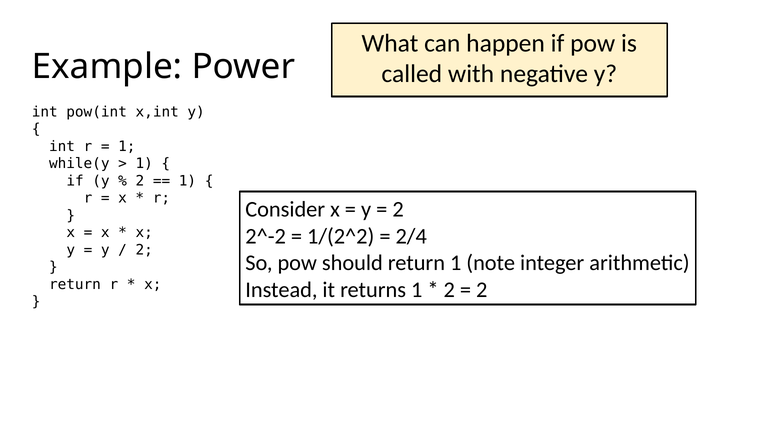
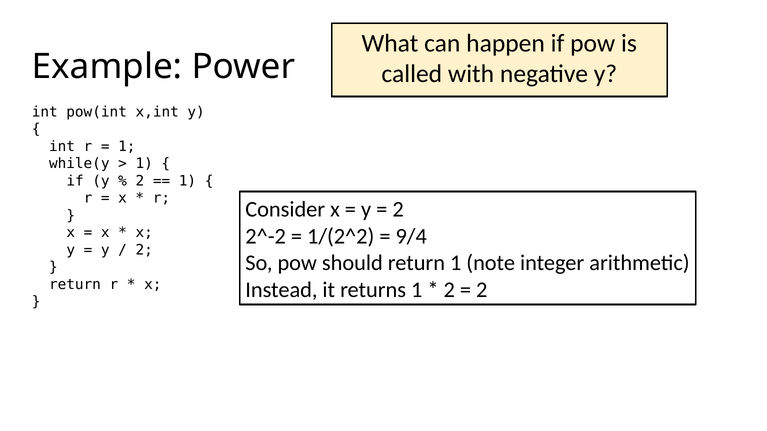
2/4: 2/4 -> 9/4
